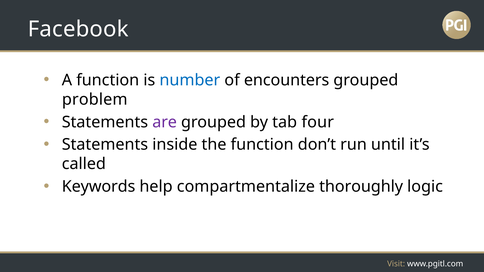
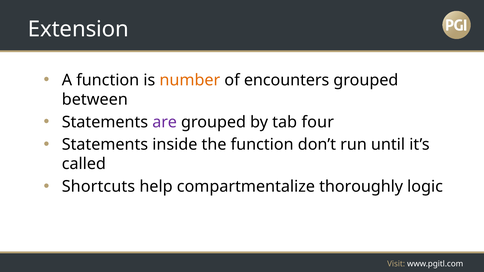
Facebook: Facebook -> Extension
number colour: blue -> orange
problem: problem -> between
Keywords: Keywords -> Shortcuts
